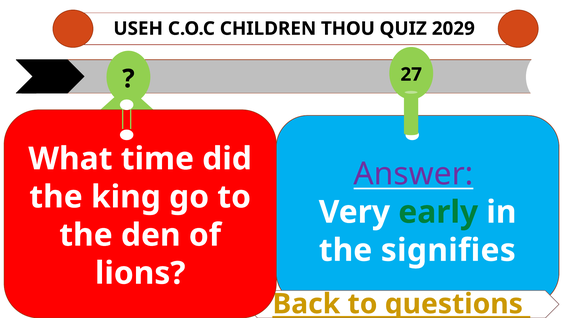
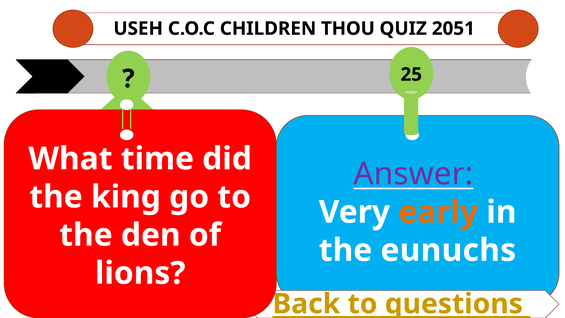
2029: 2029 -> 2051
27: 27 -> 25
early colour: green -> orange
signifies: signifies -> eunuchs
